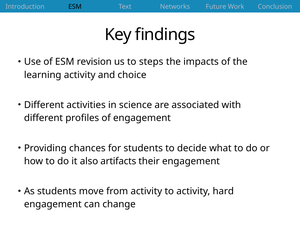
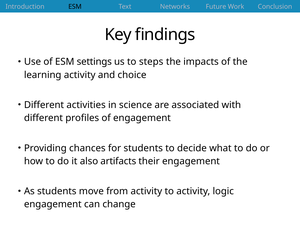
revision: revision -> settings
hard: hard -> logic
